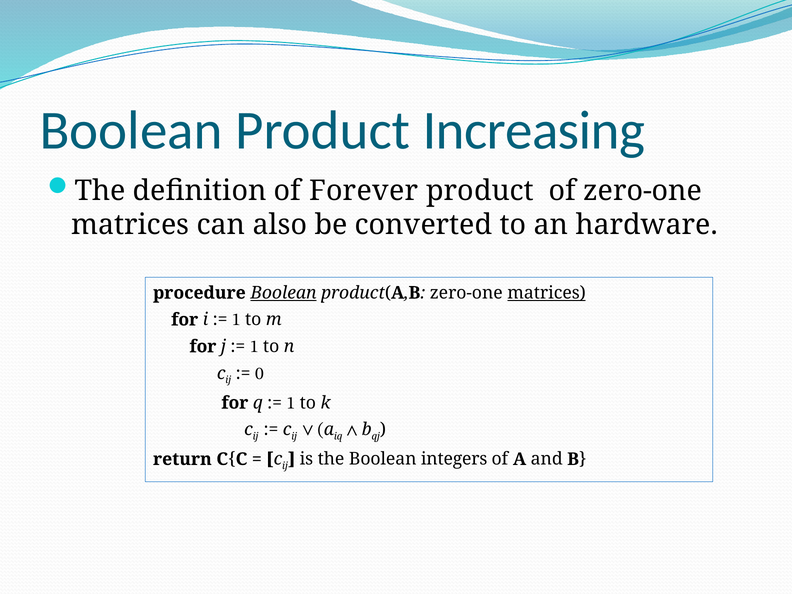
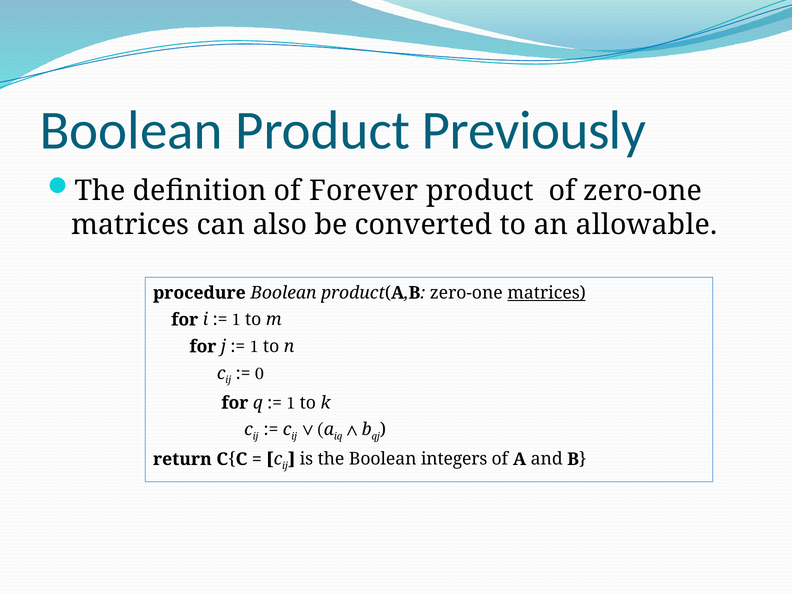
Increasing: Increasing -> Previously
hardware: hardware -> allowable
Boolean at (284, 293) underline: present -> none
